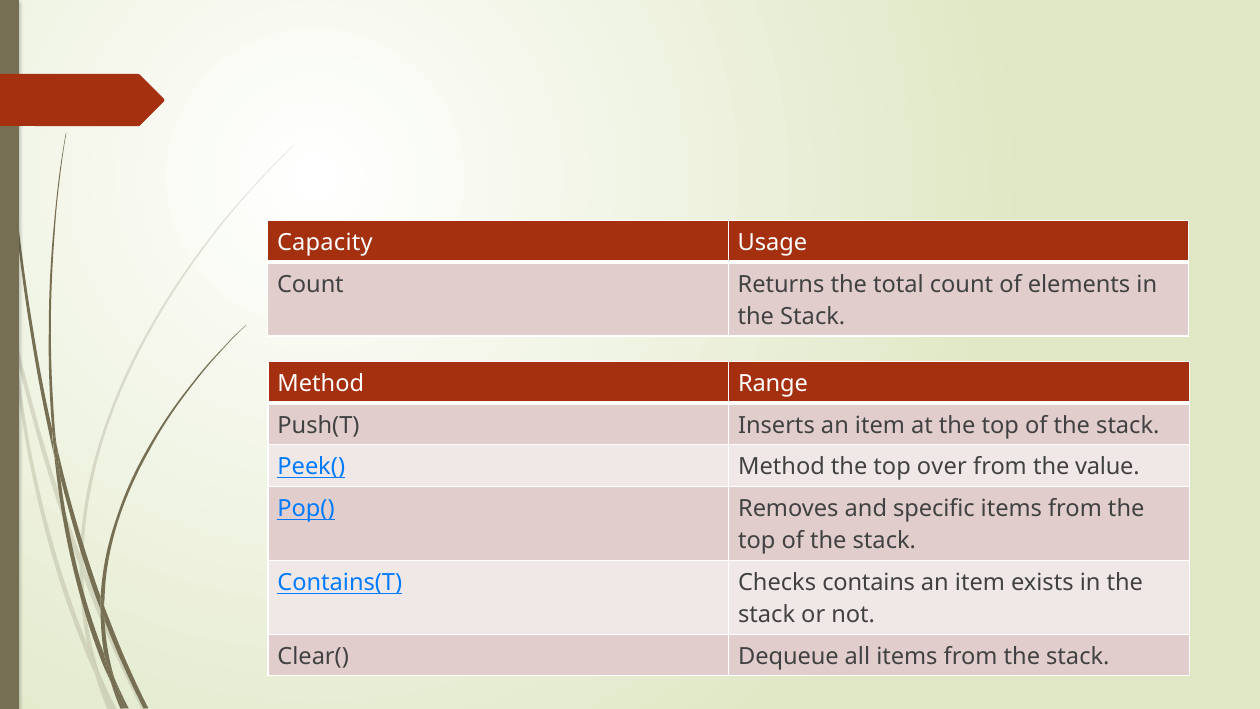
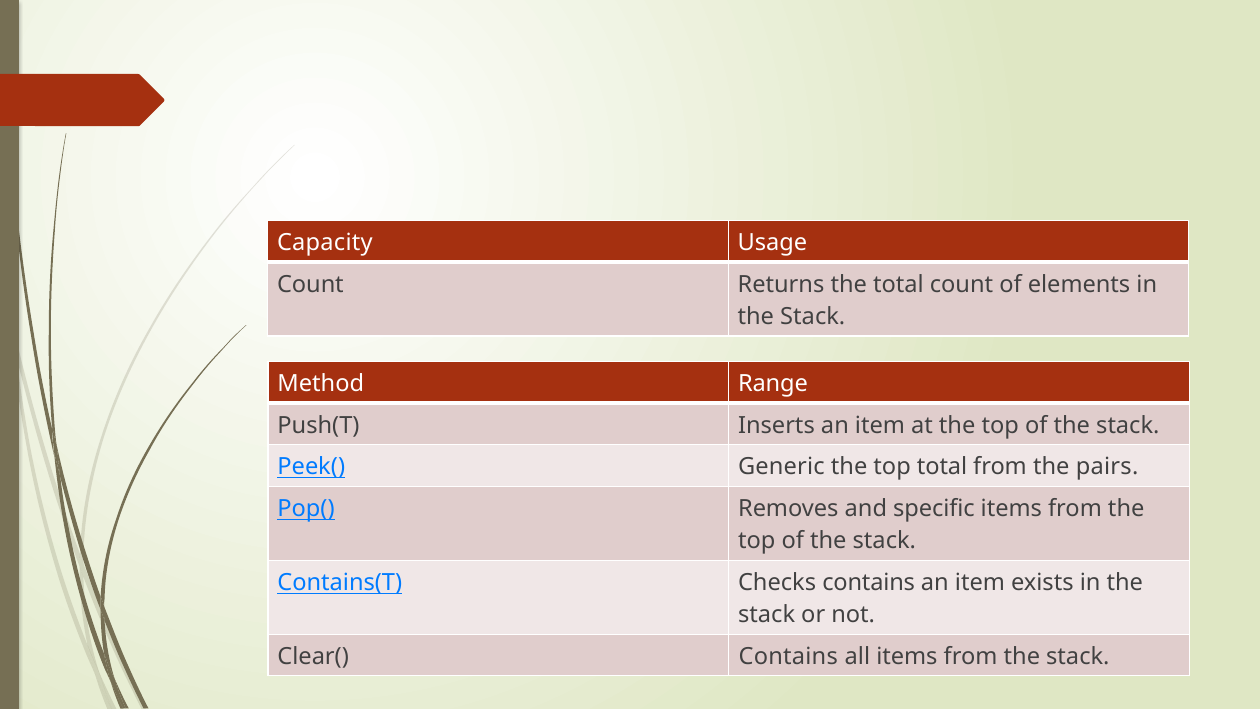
Peek( Method: Method -> Generic
top over: over -> total
value: value -> pairs
Clear( Dequeue: Dequeue -> Contains
